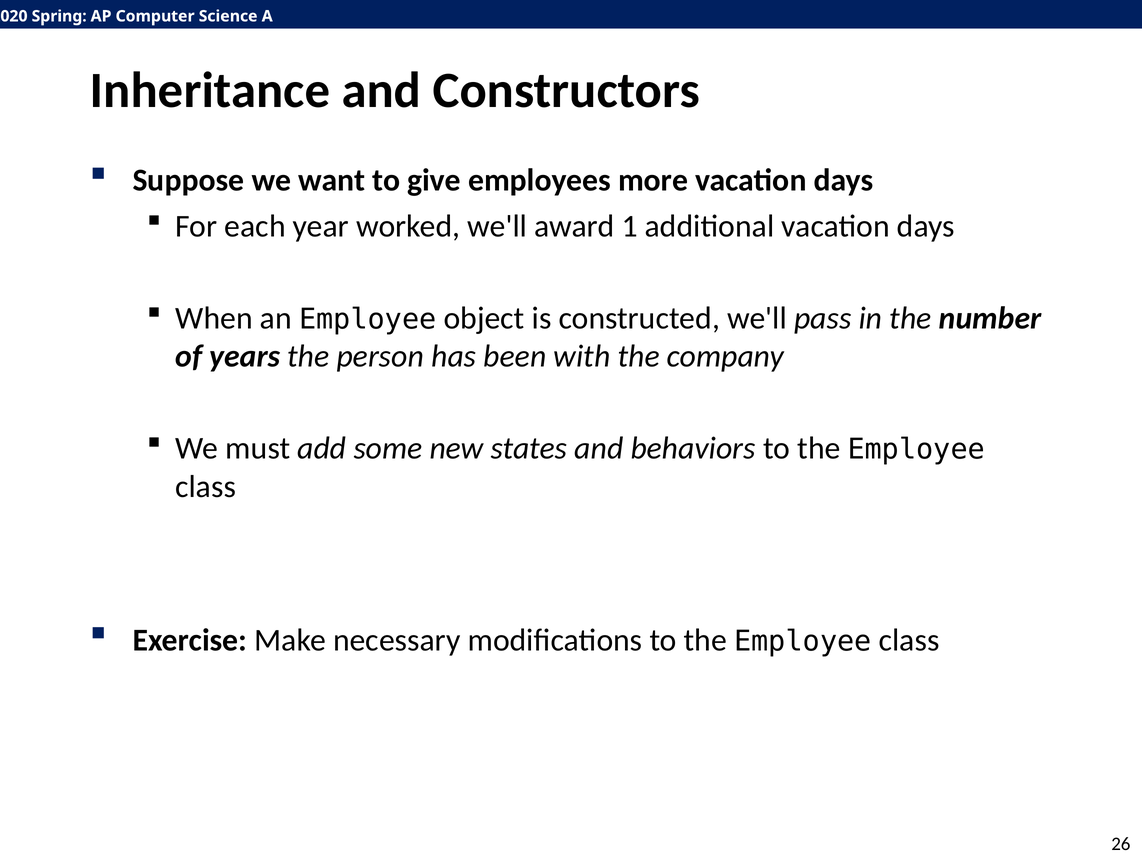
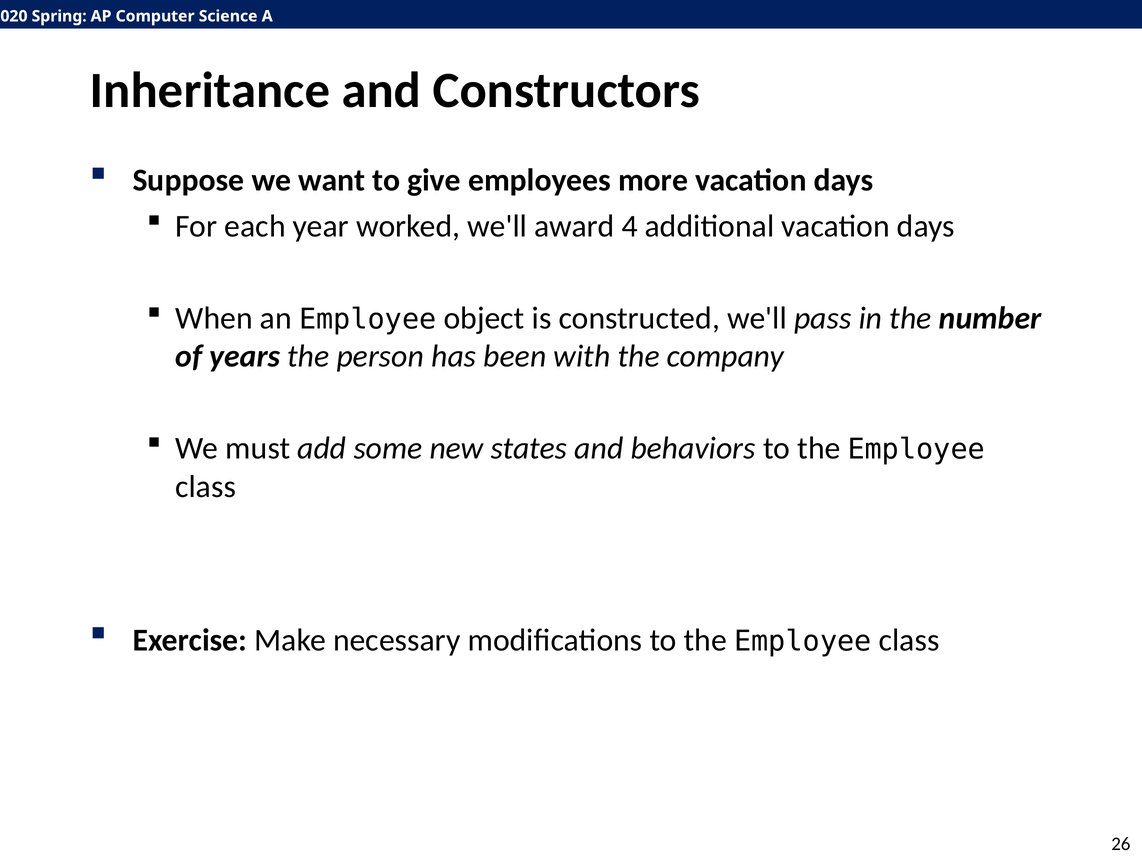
1: 1 -> 4
